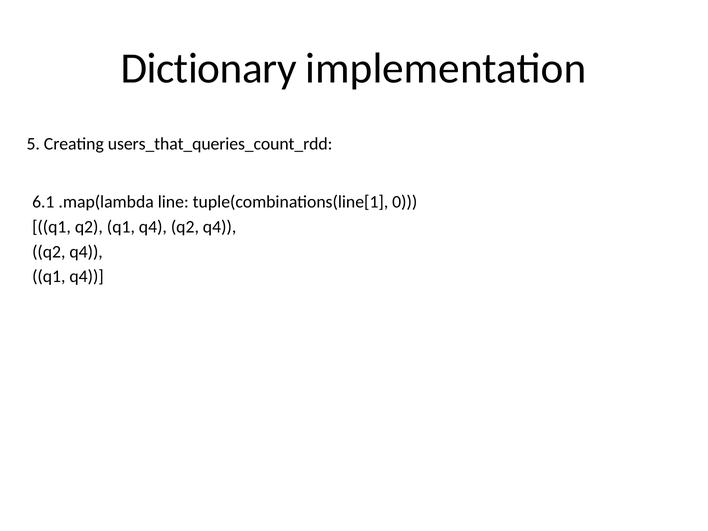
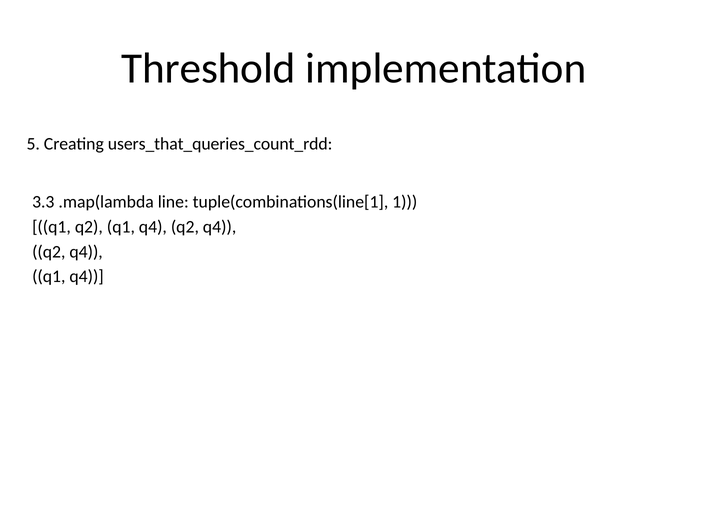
Dictionary: Dictionary -> Threshold
6.1: 6.1 -> 3.3
0: 0 -> 1
